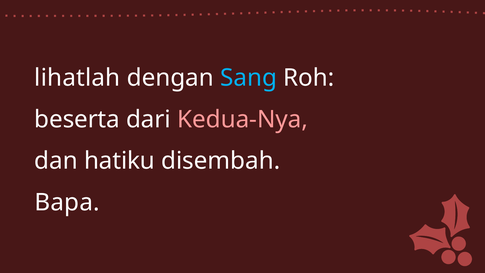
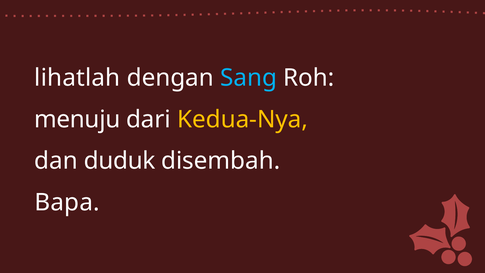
beserta: beserta -> menuju
Kedua-Nya colour: pink -> yellow
hatiku: hatiku -> duduk
